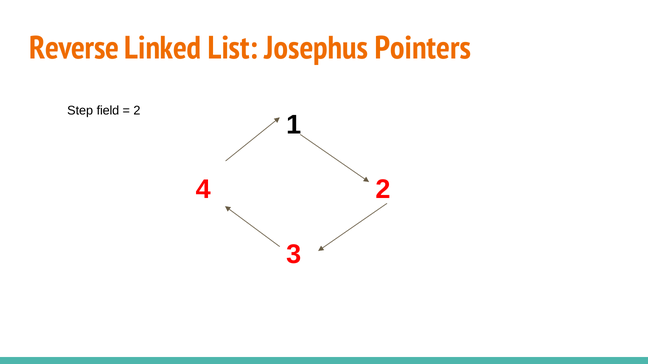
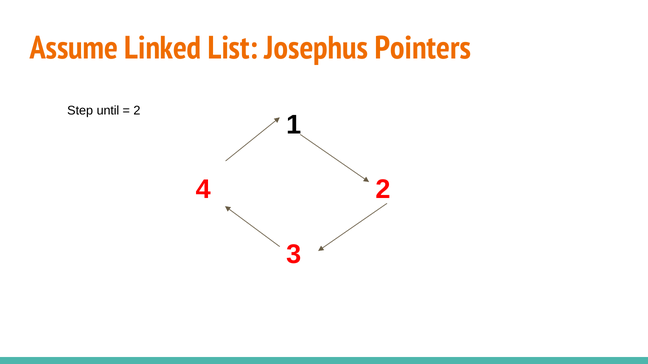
Reverse: Reverse -> Assume
field: field -> until
